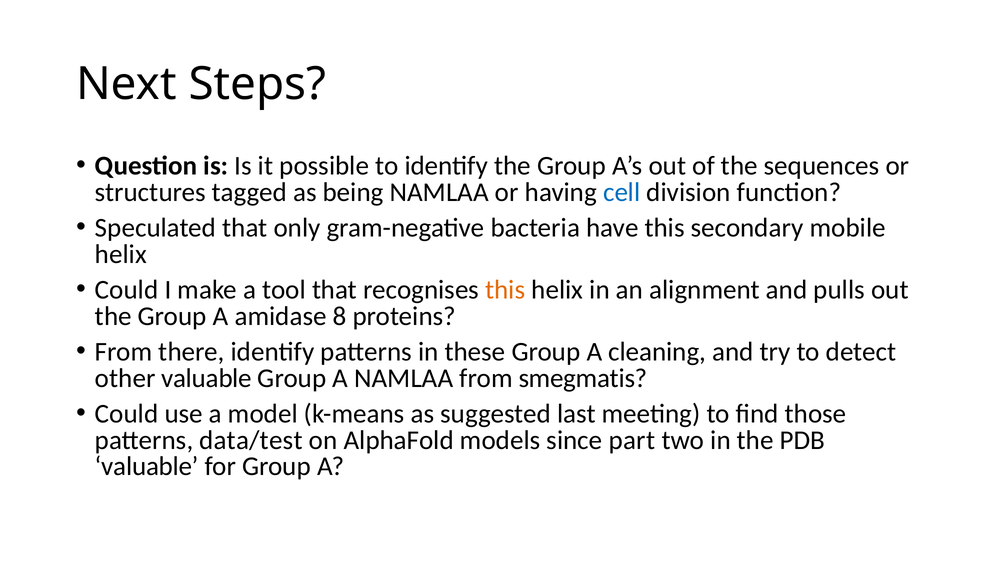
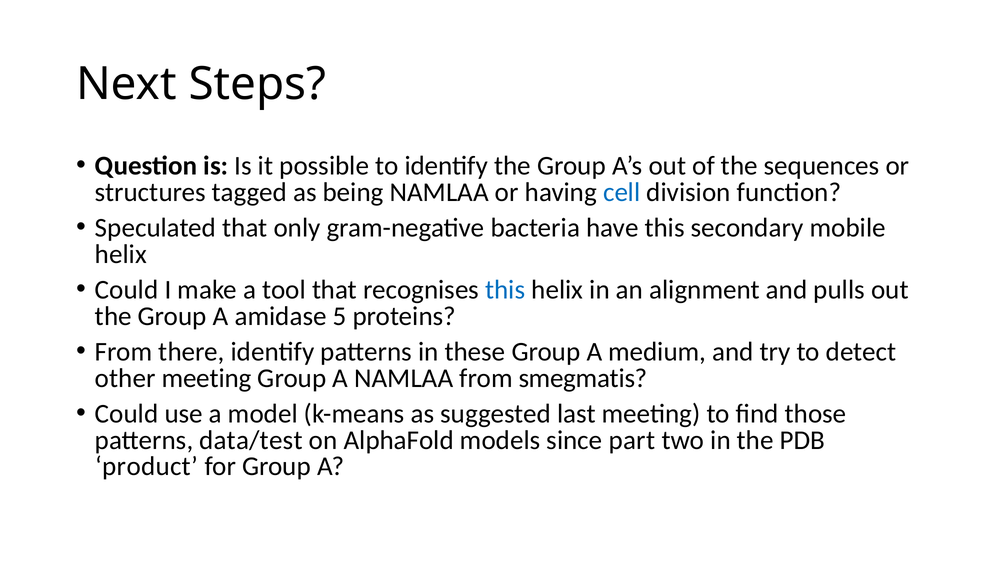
this at (505, 290) colour: orange -> blue
8: 8 -> 5
cleaning: cleaning -> medium
other valuable: valuable -> meeting
valuable at (147, 466): valuable -> product
